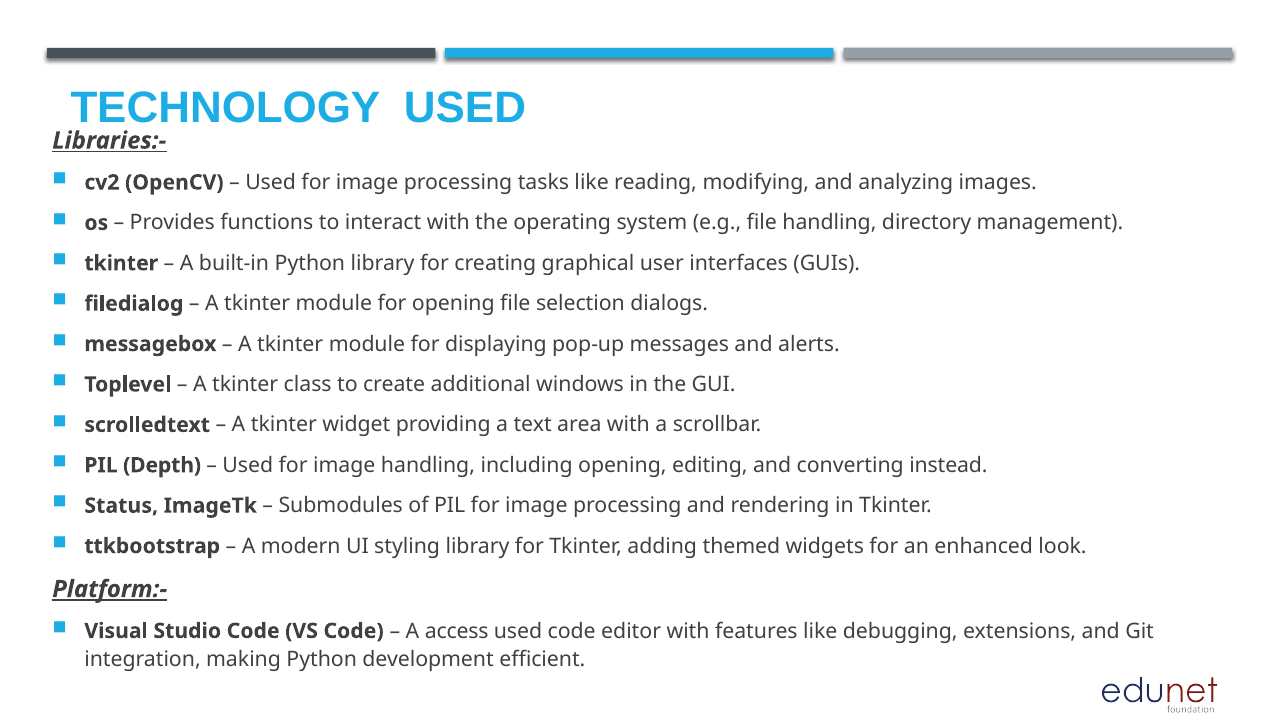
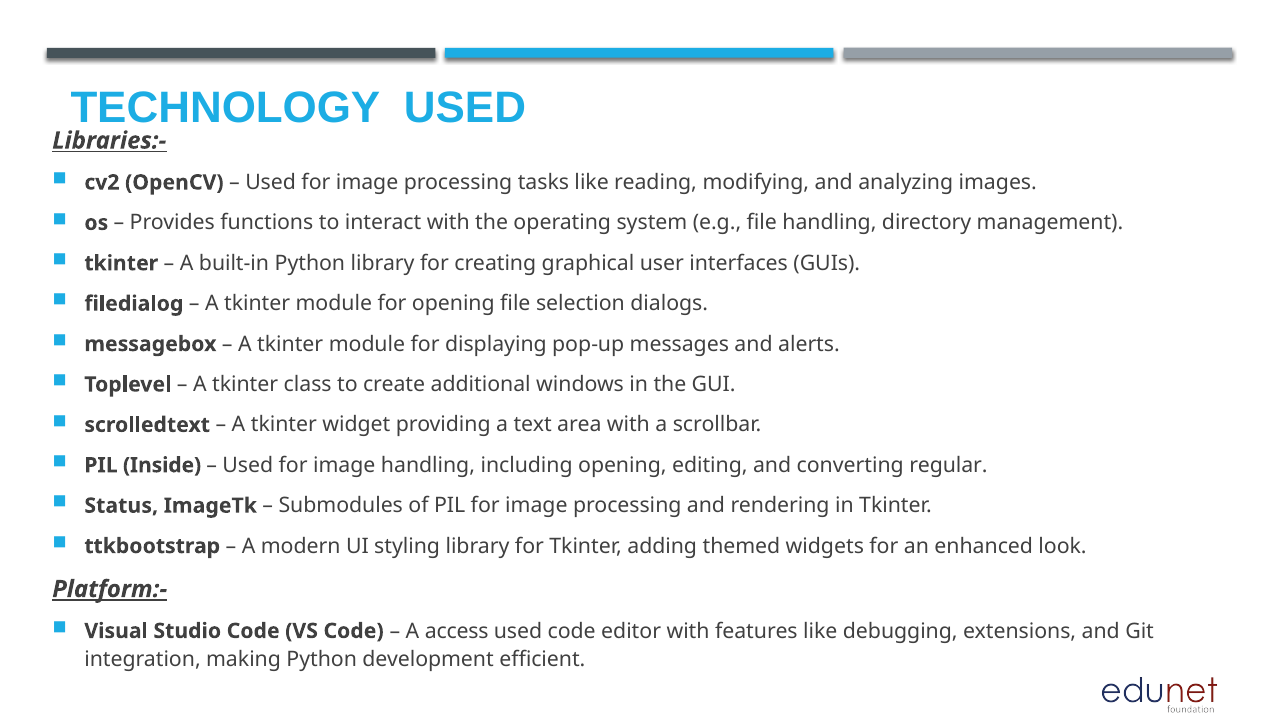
Depth: Depth -> Inside
instead: instead -> regular
